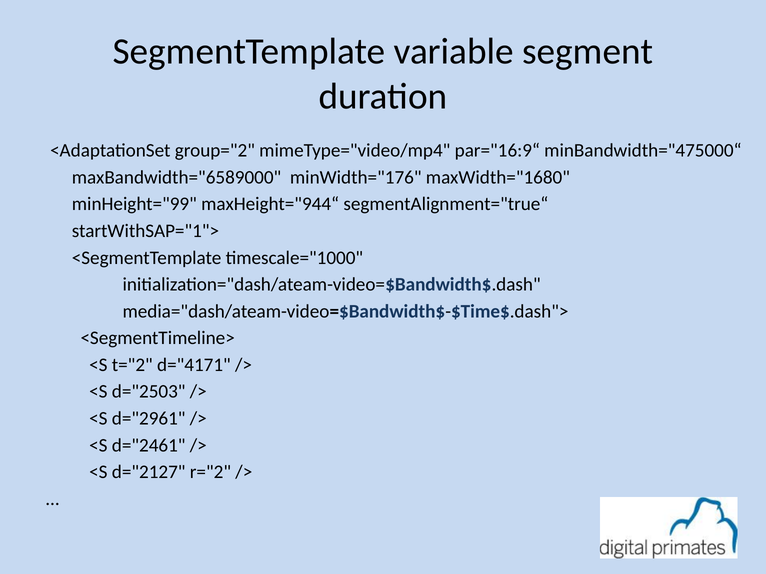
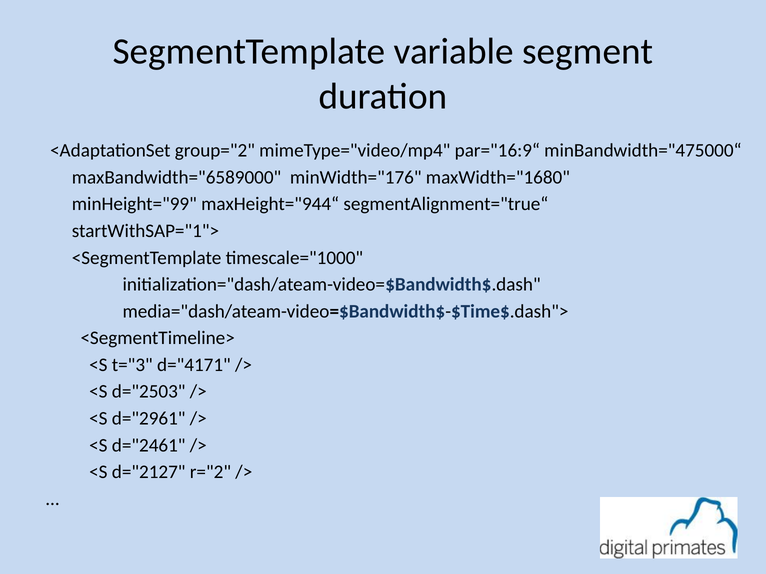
t="2: t="2 -> t="3
